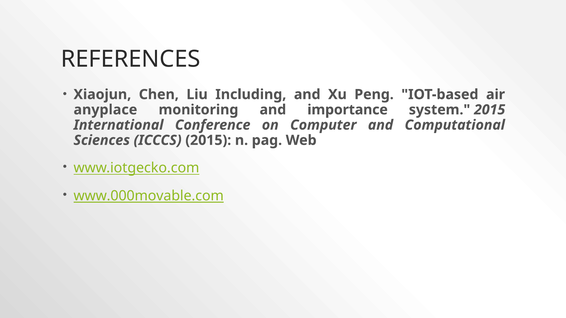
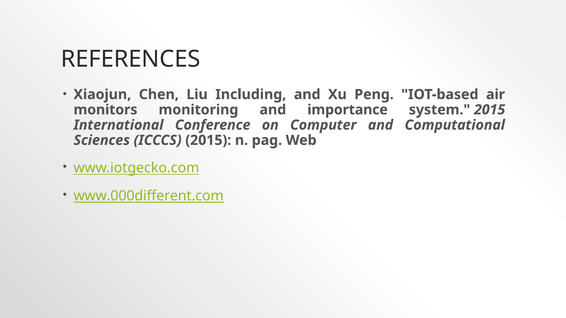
anyplace: anyplace -> monitors
www.000movable.com: www.000movable.com -> www.000different.com
